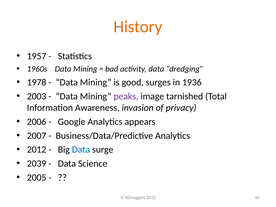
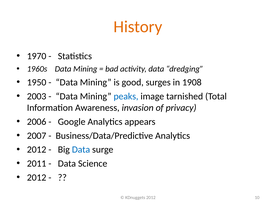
1957: 1957 -> 1970
1978: 1978 -> 1950
1936: 1936 -> 1908
peaks colour: purple -> blue
2039: 2039 -> 2011
2005 at (37, 178): 2005 -> 2012
